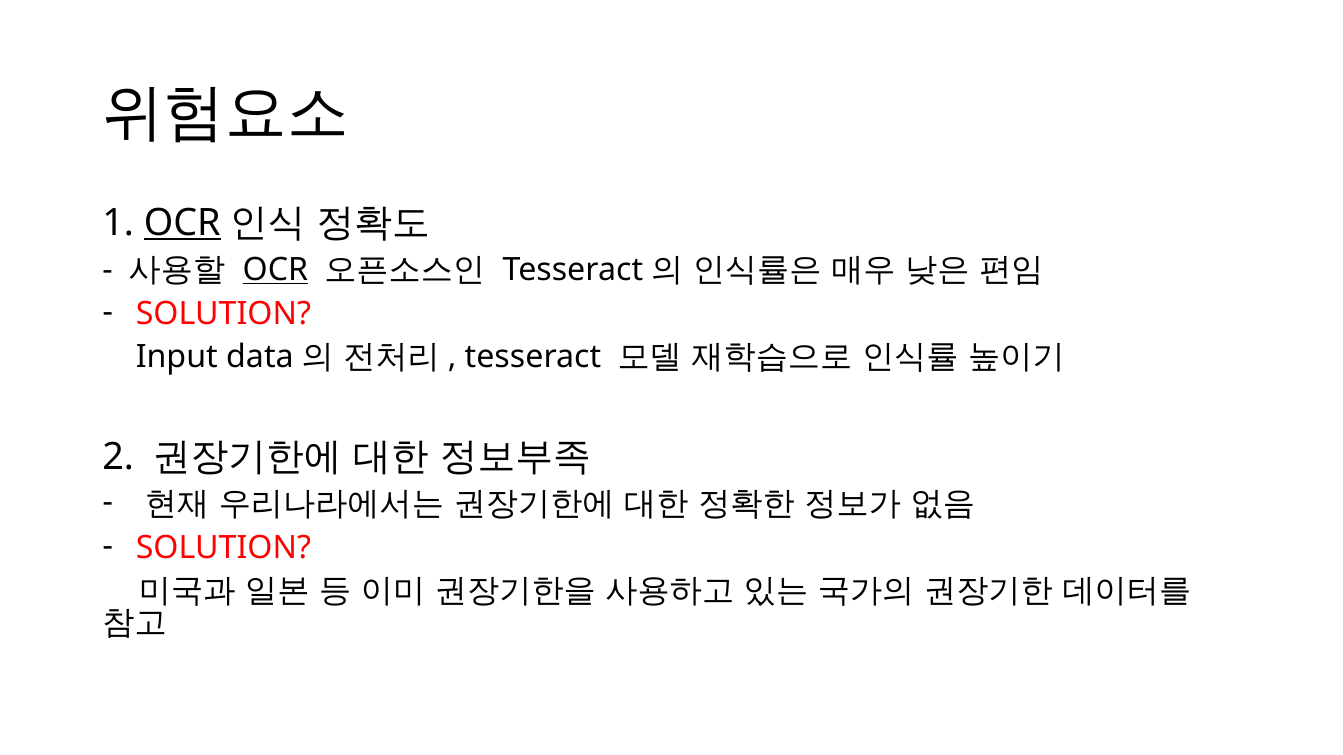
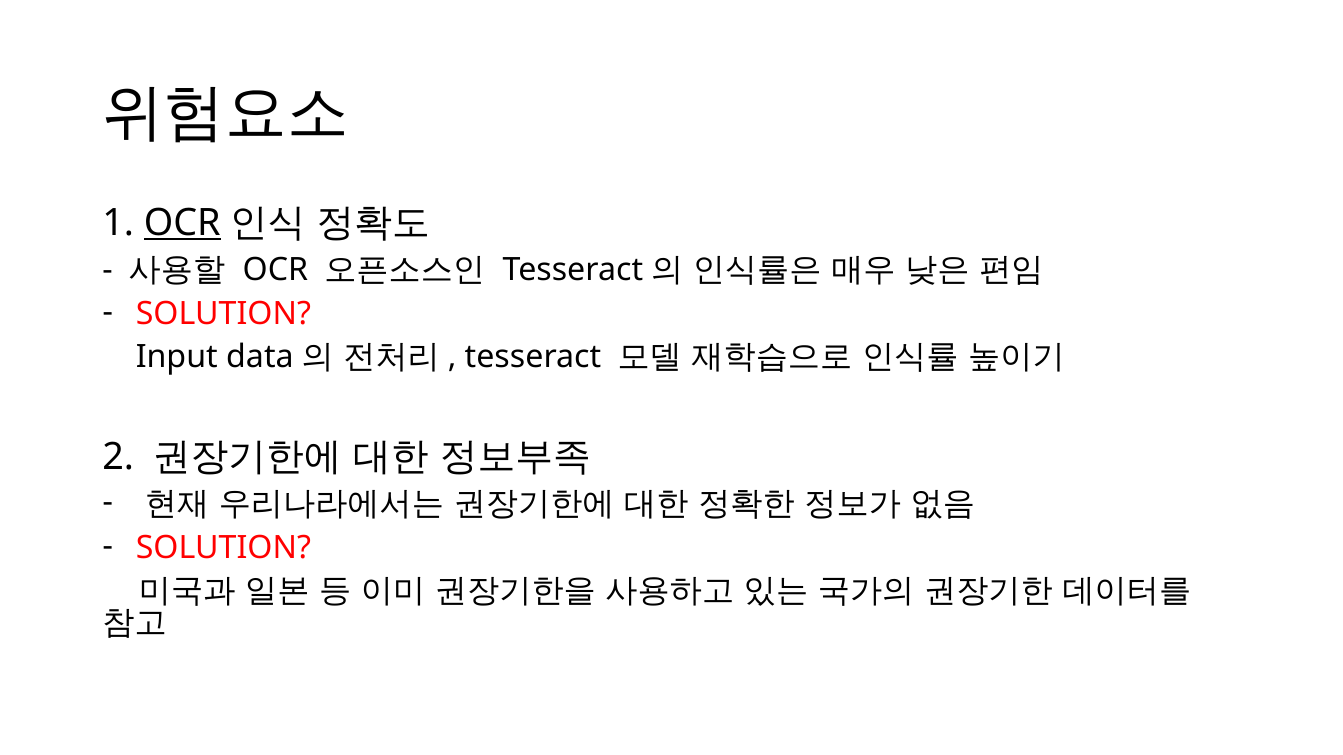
OCR at (275, 270) underline: present -> none
